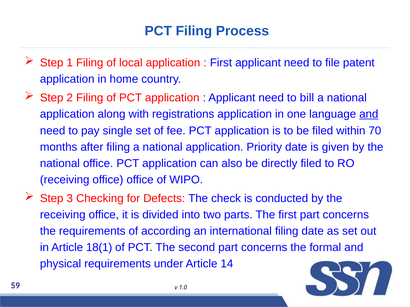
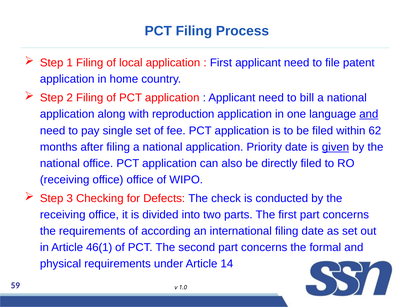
registrations: registrations -> reproduction
70: 70 -> 62
given underline: none -> present
18(1: 18(1 -> 46(1
